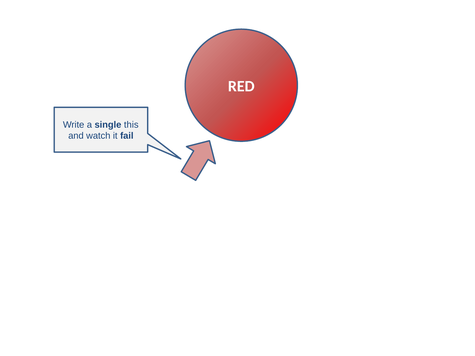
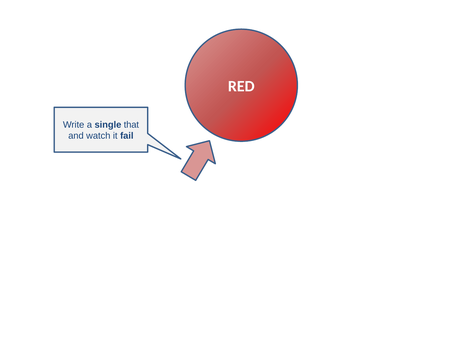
this: this -> that
